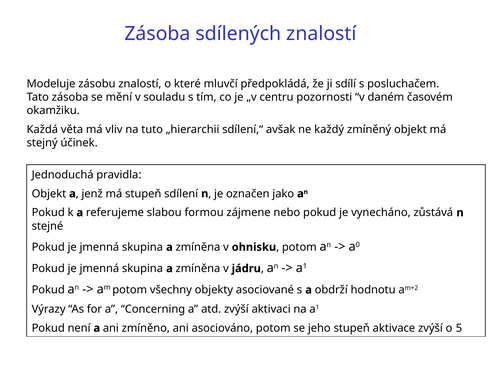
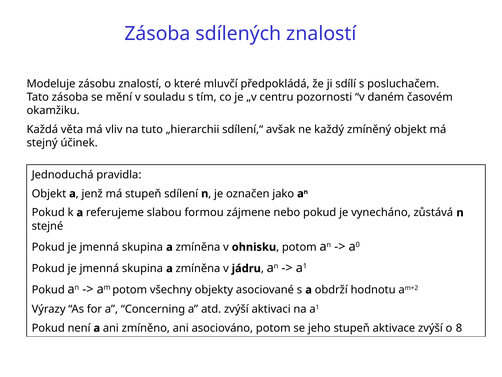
5: 5 -> 8
